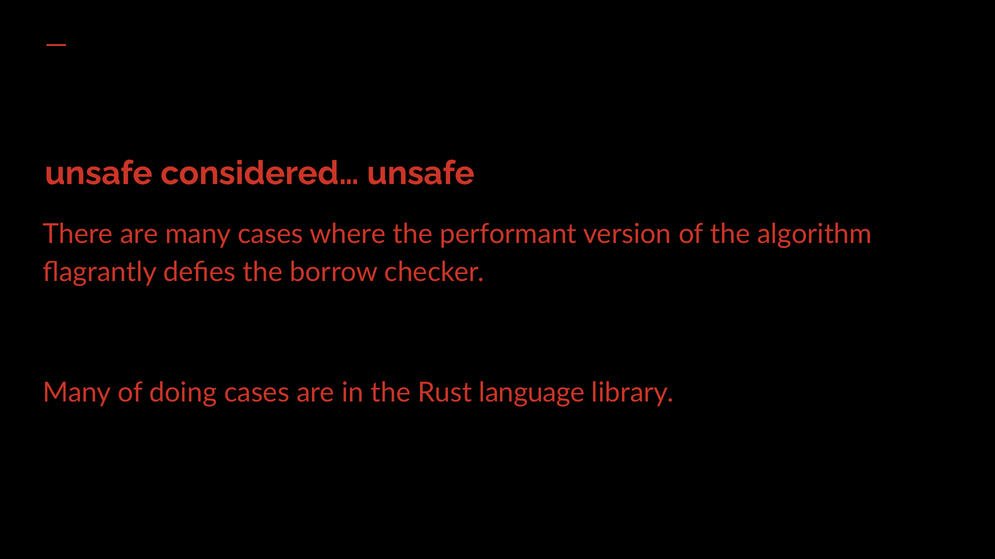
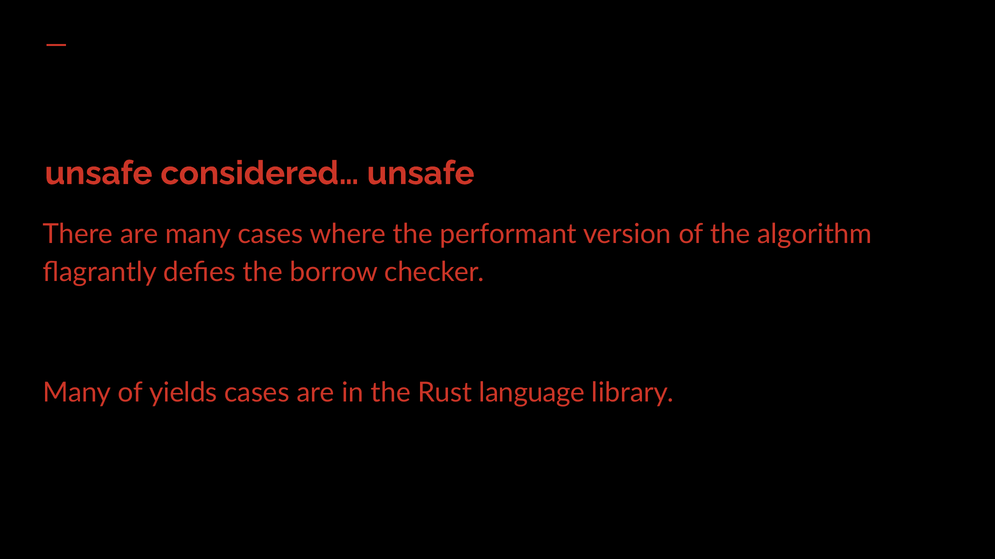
doing: doing -> yields
